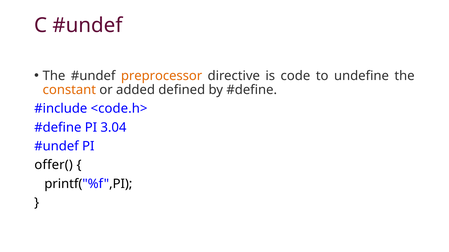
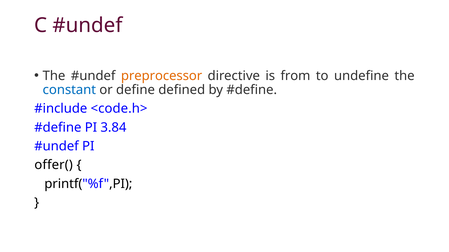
code: code -> from
constant colour: orange -> blue
added: added -> define
3.04: 3.04 -> 3.84
